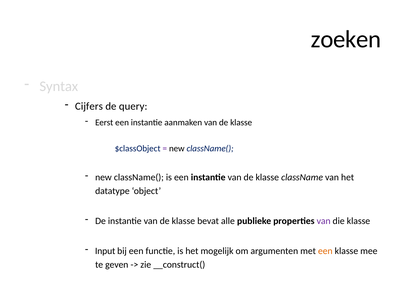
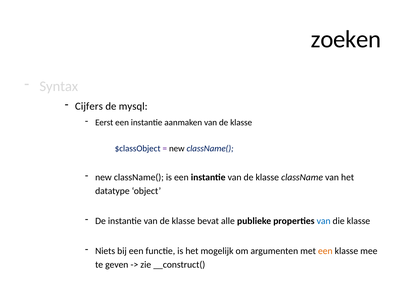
query: query -> mysql
van at (324, 221) colour: purple -> blue
Input: Input -> Niets
